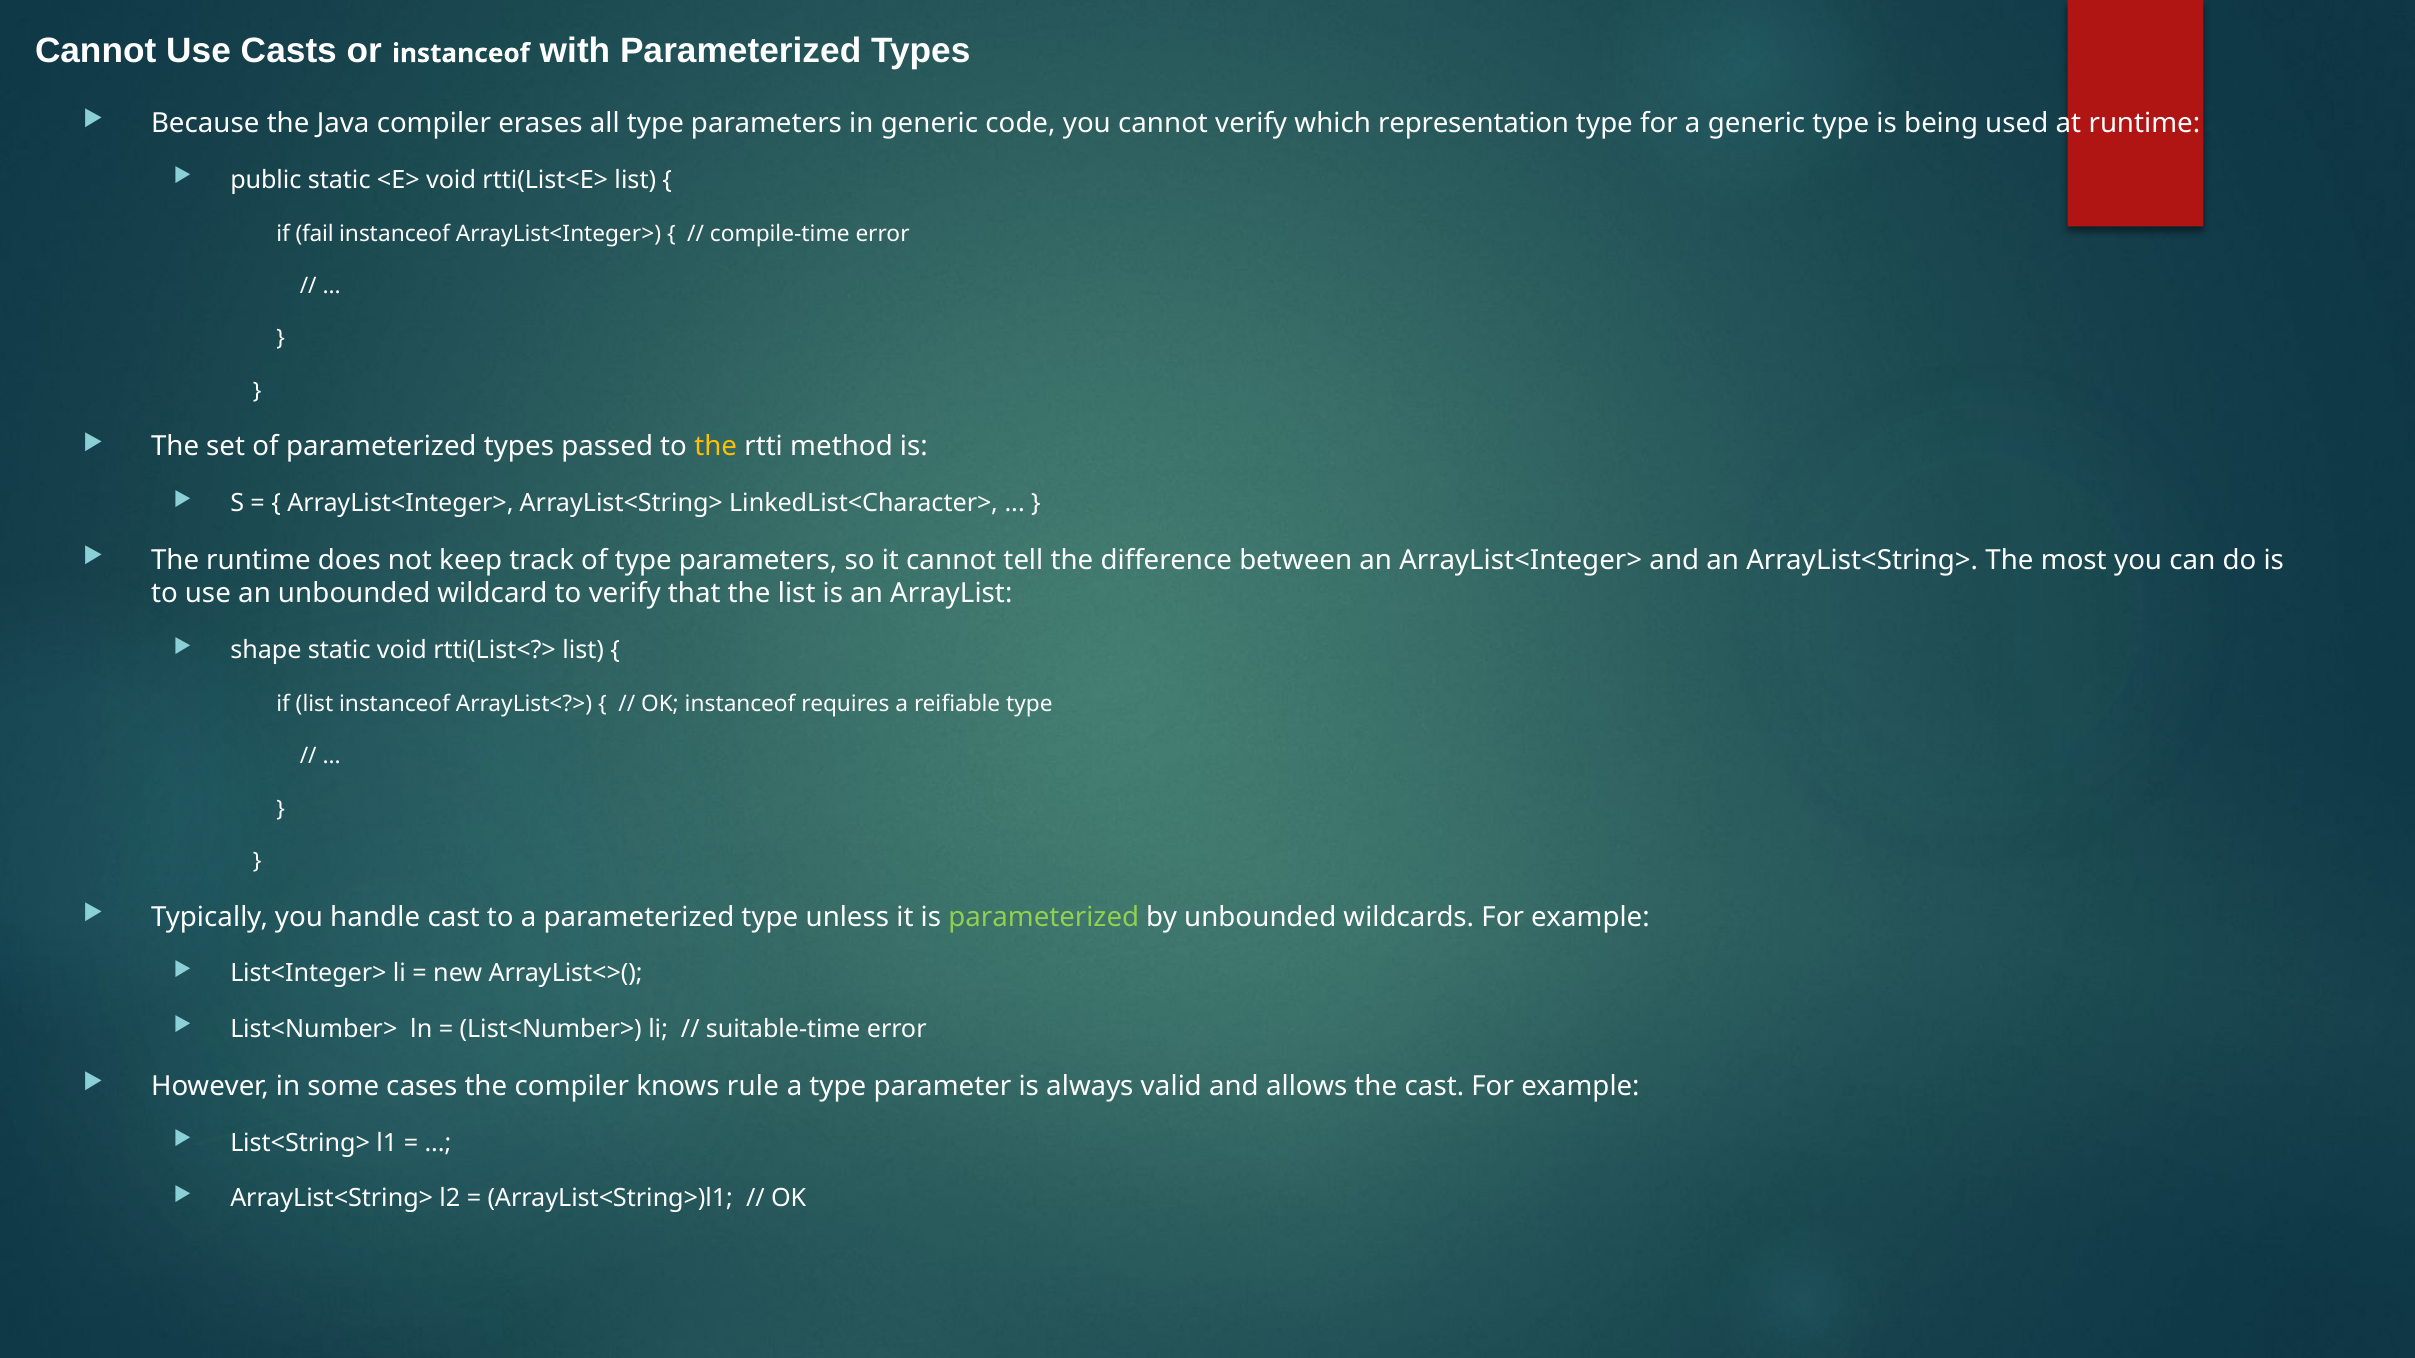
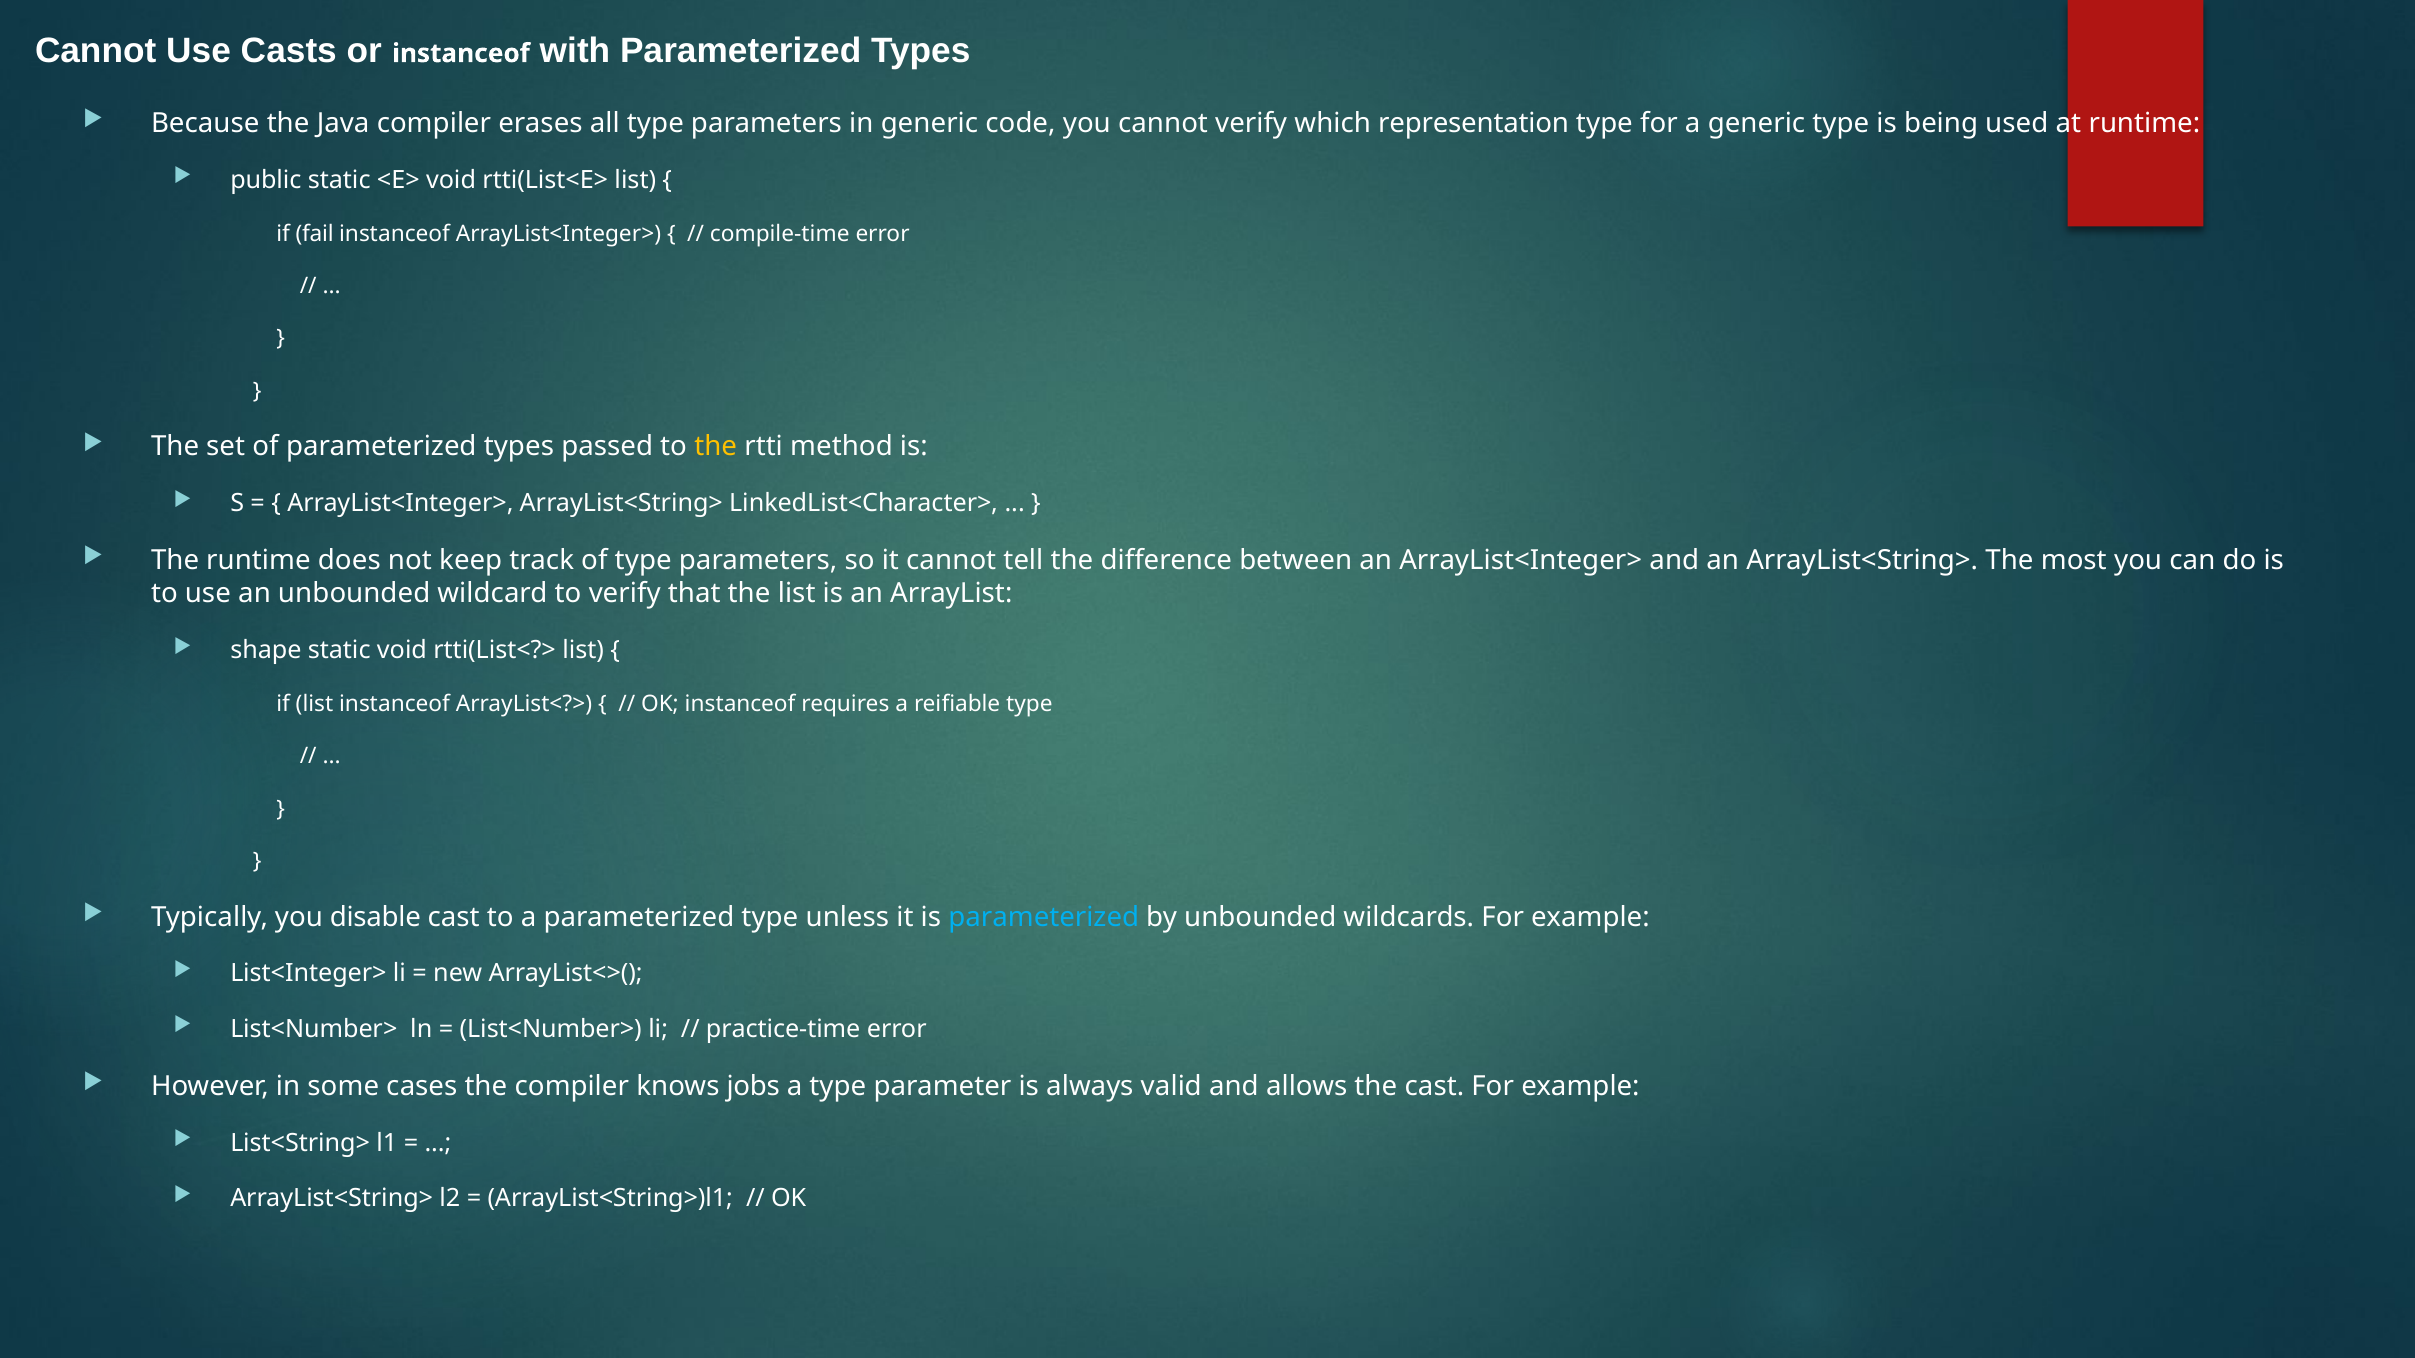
handle: handle -> disable
parameterized at (1044, 917) colour: light green -> light blue
suitable-time: suitable-time -> practice-time
rule: rule -> jobs
